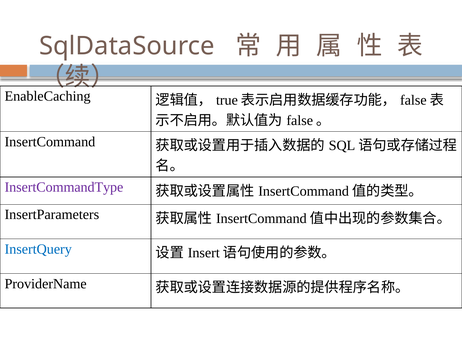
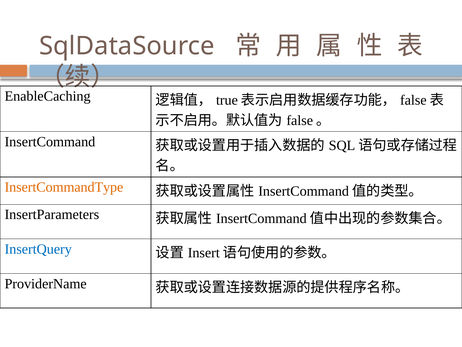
InsertCommandType colour: purple -> orange
